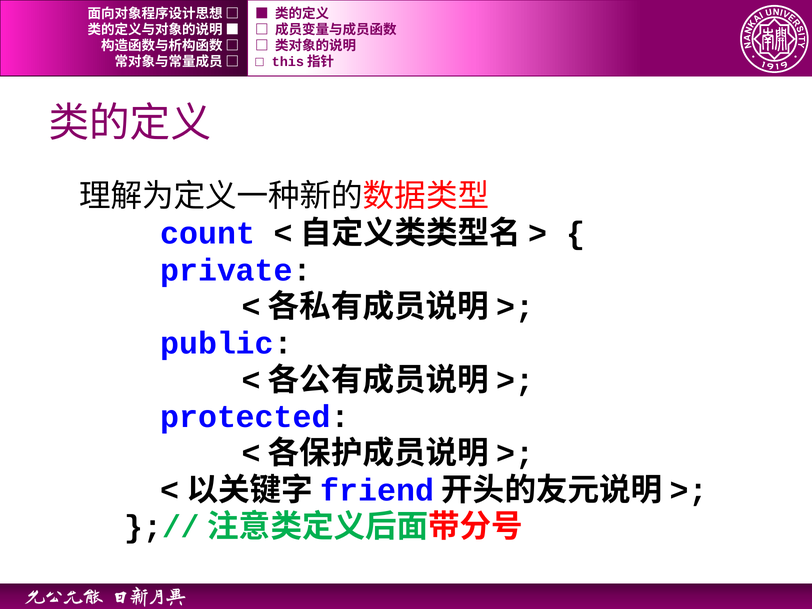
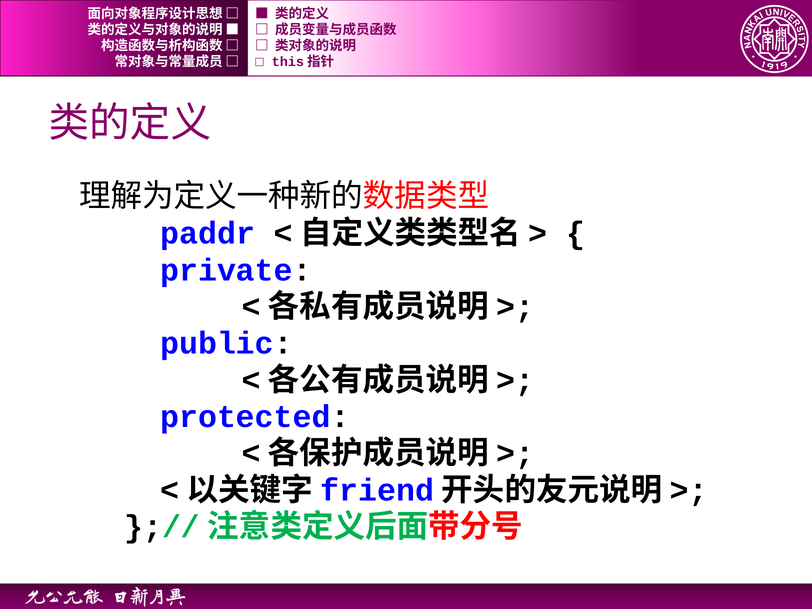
count: count -> paddr
